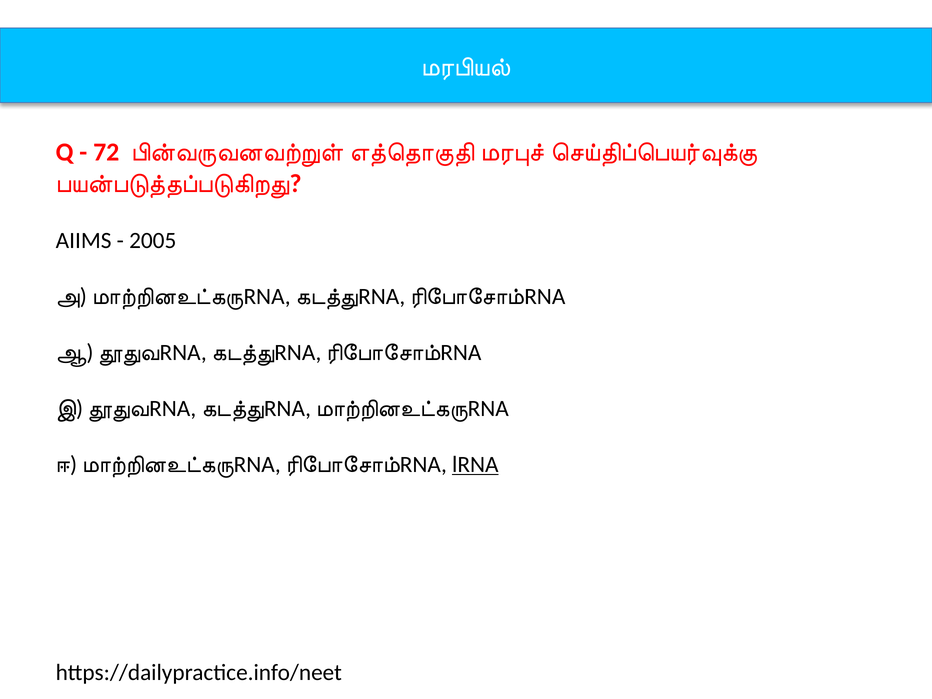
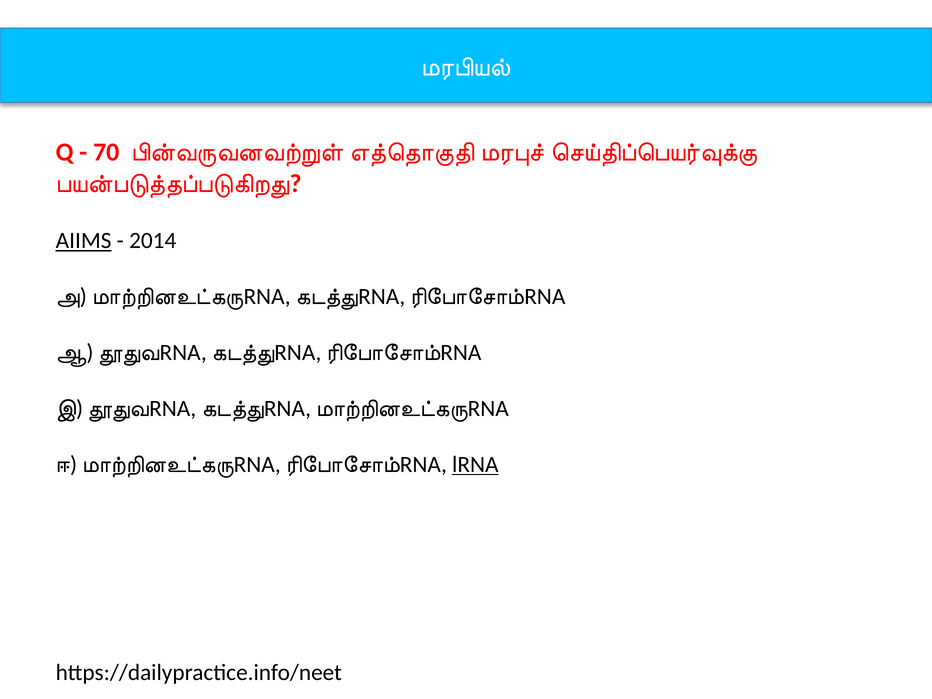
72: 72 -> 70
AIIMS underline: none -> present
2005: 2005 -> 2014
